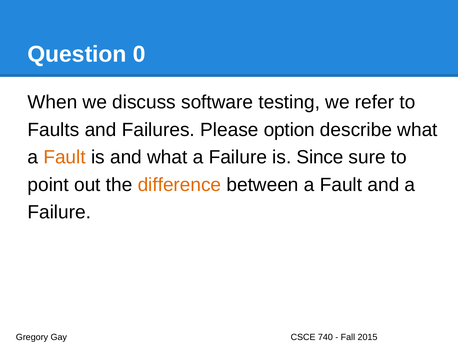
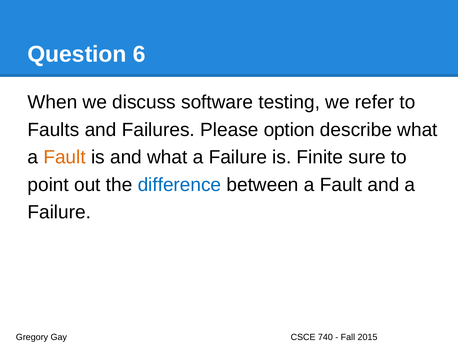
0: 0 -> 6
Since: Since -> Finite
difference colour: orange -> blue
